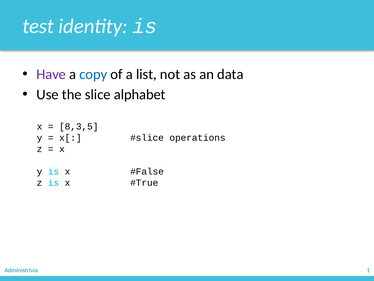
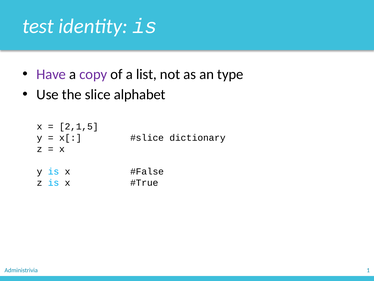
copy colour: blue -> purple
data: data -> type
8,3,5: 8,3,5 -> 2,1,5
operations: operations -> dictionary
